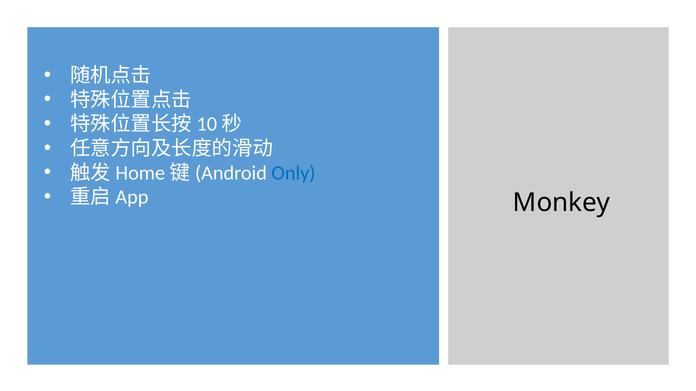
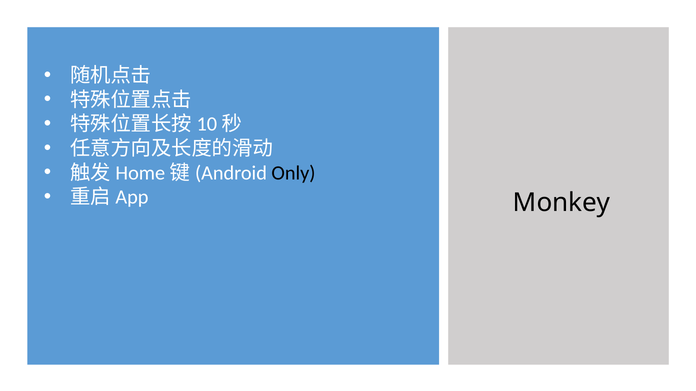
Only colour: blue -> black
